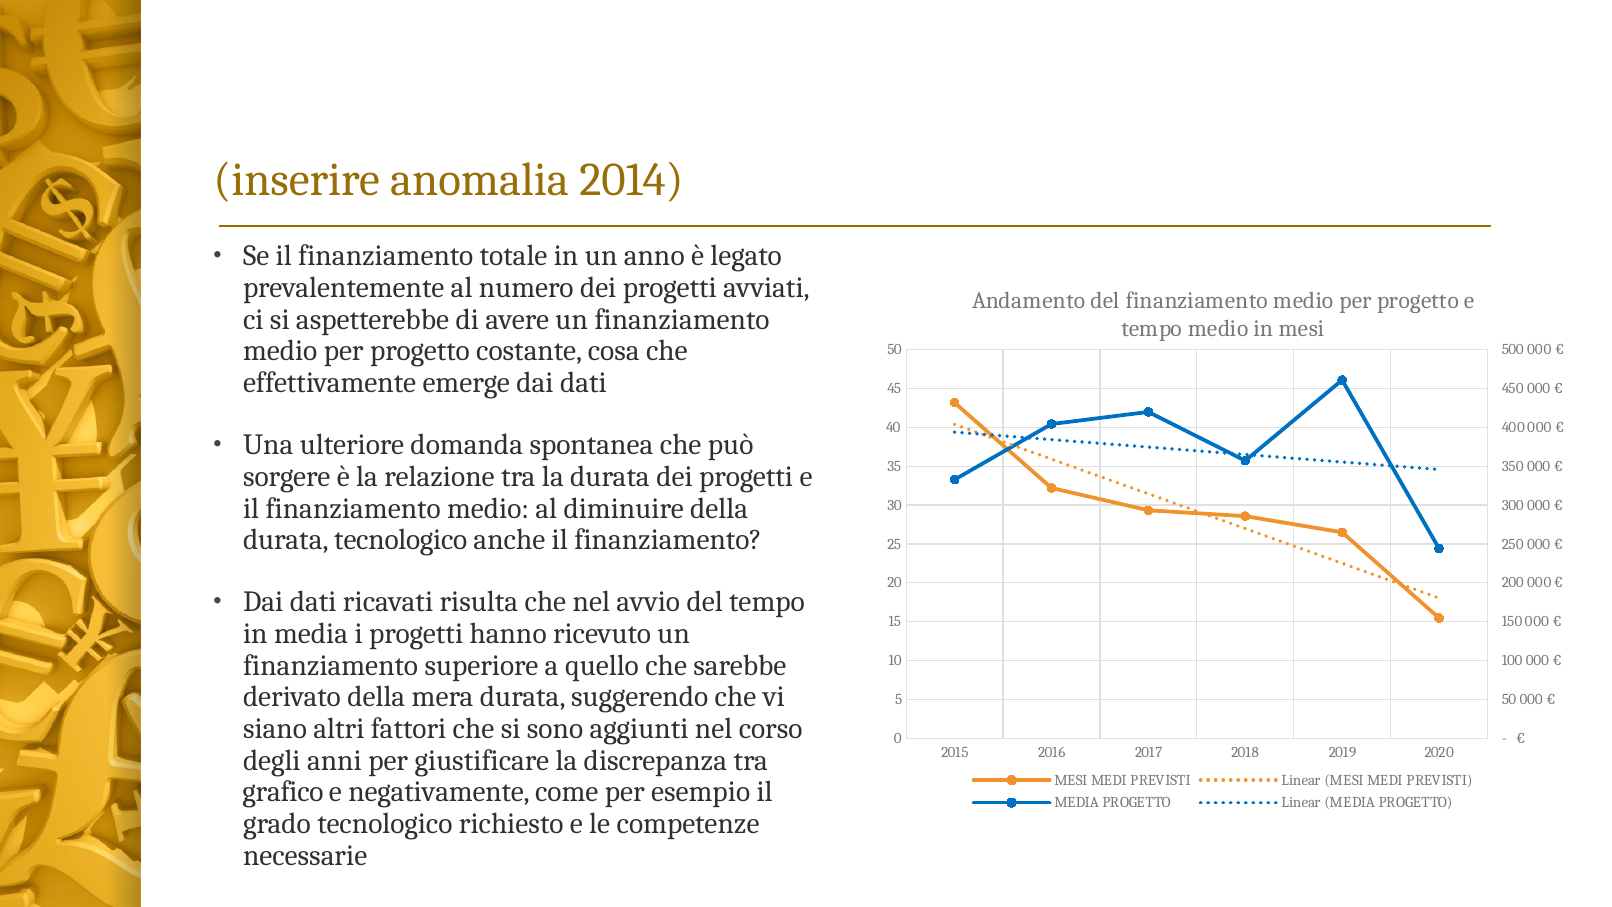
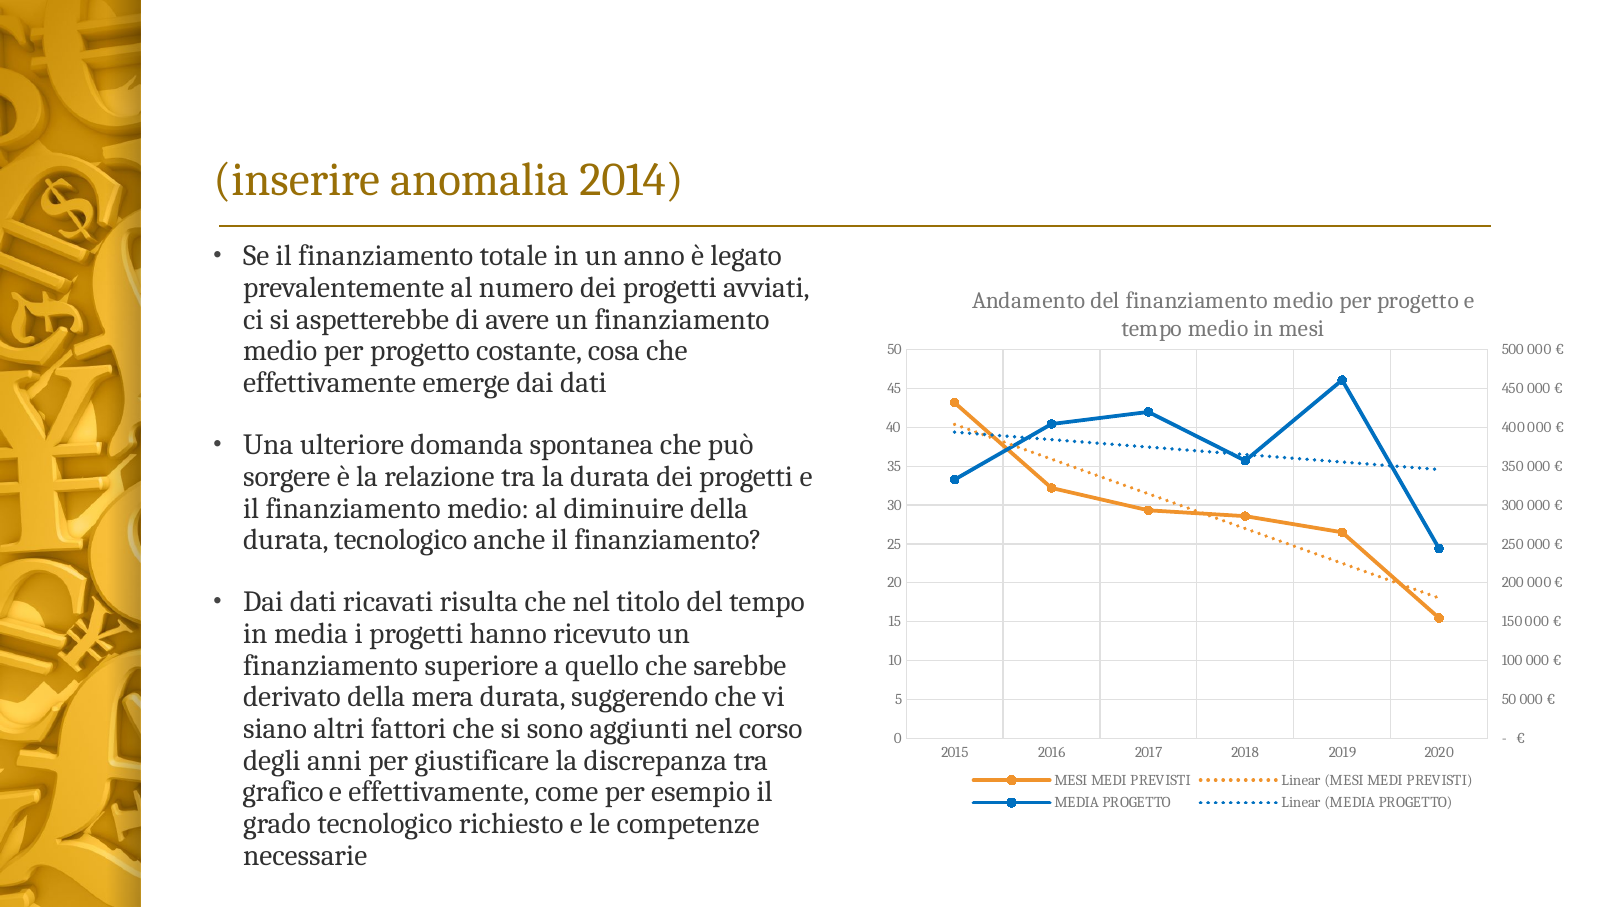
avvio: avvio -> titolo
e negativamente: negativamente -> effettivamente
